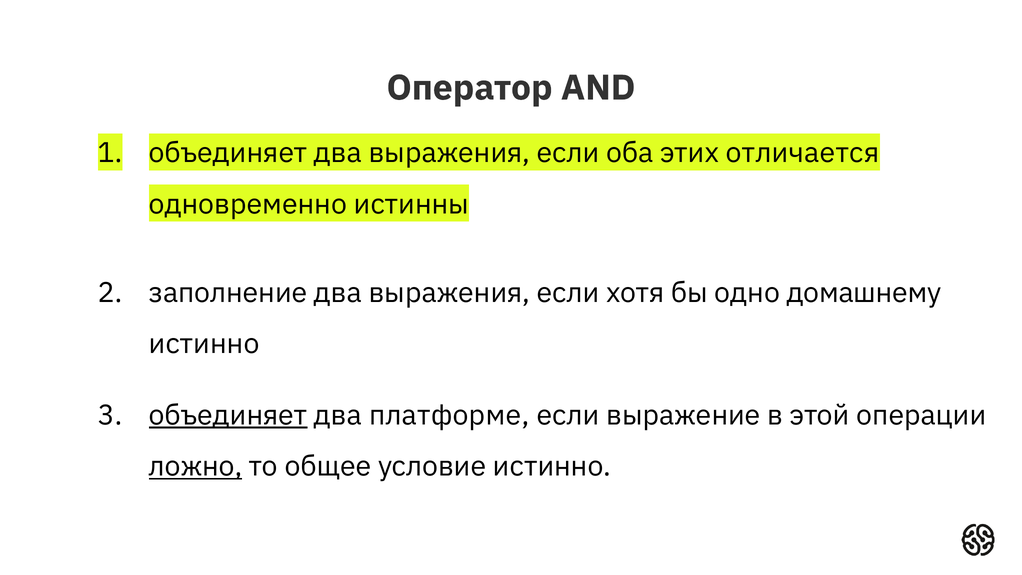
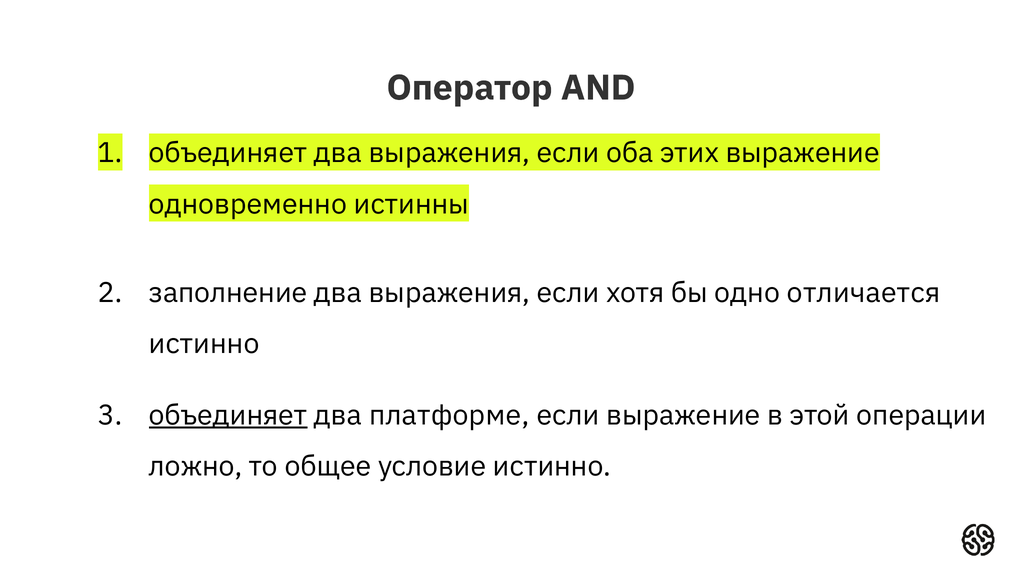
этих отличается: отличается -> выражение
домашнему: домашнему -> отличается
ложно underline: present -> none
